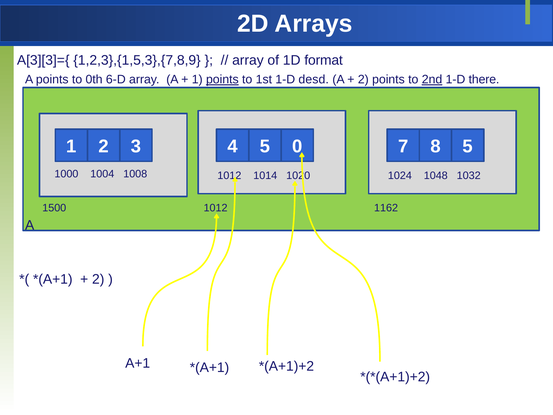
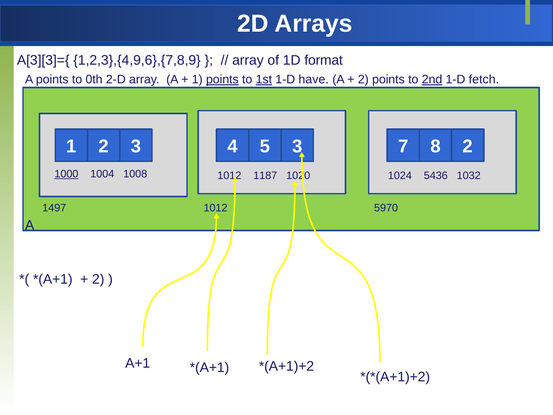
1,2,3},{1,5,3},{7,8,9: 1,2,3},{1,5,3},{7,8,9 -> 1,2,3},{4,9,6},{7,8,9
6-D: 6-D -> 2-D
1st underline: none -> present
desd: desd -> have
there: there -> fetch
5 0: 0 -> 3
8 5: 5 -> 2
1000 underline: none -> present
1014: 1014 -> 1187
1048: 1048 -> 5436
1500: 1500 -> 1497
1162: 1162 -> 5970
